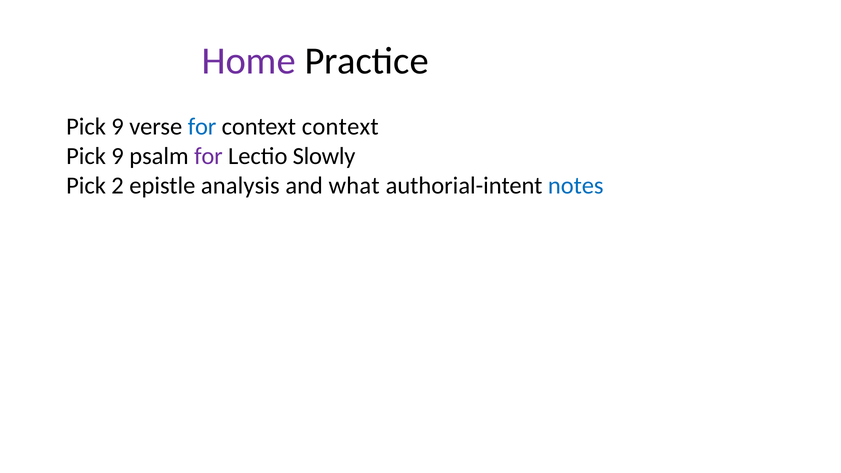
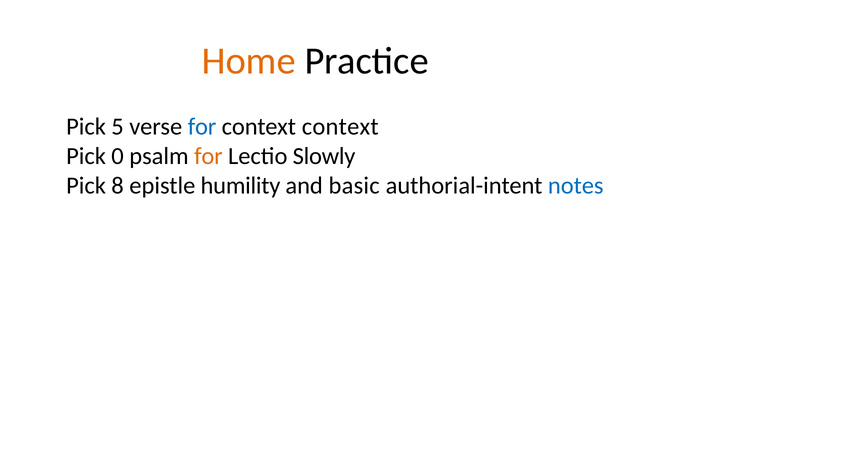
Home colour: purple -> orange
9 at (118, 127): 9 -> 5
9 at (118, 156): 9 -> 0
for at (208, 156) colour: purple -> orange
2: 2 -> 8
analysis: analysis -> humility
what: what -> basic
